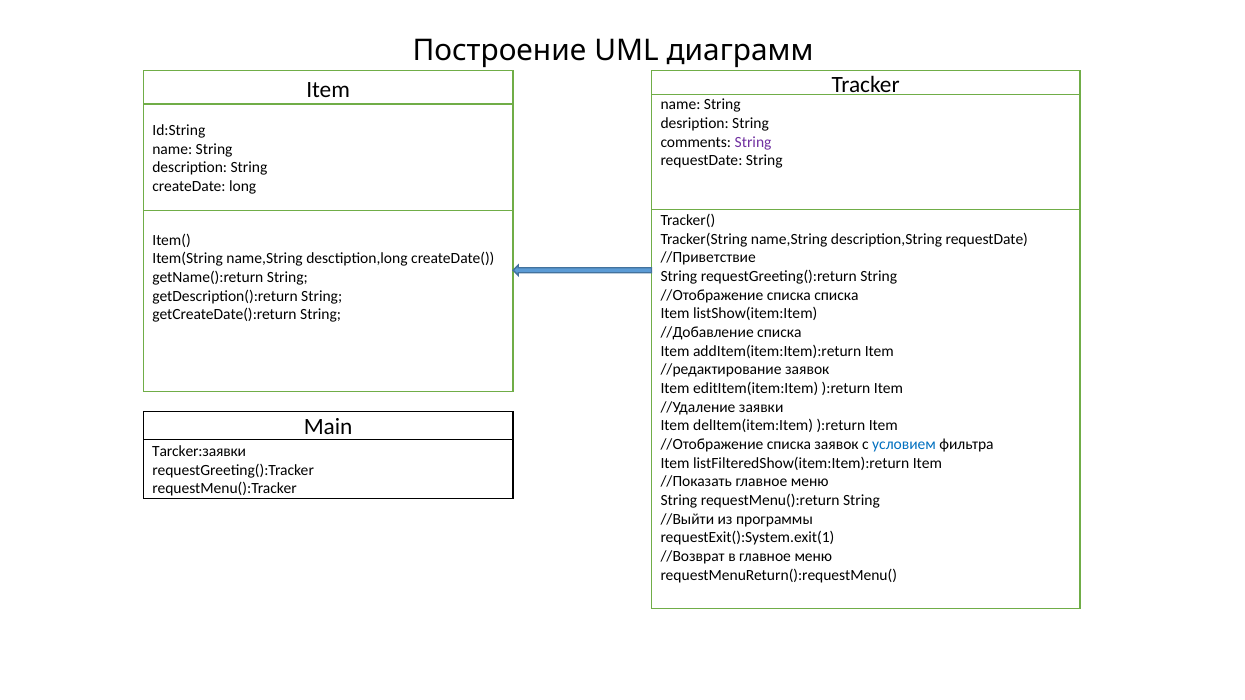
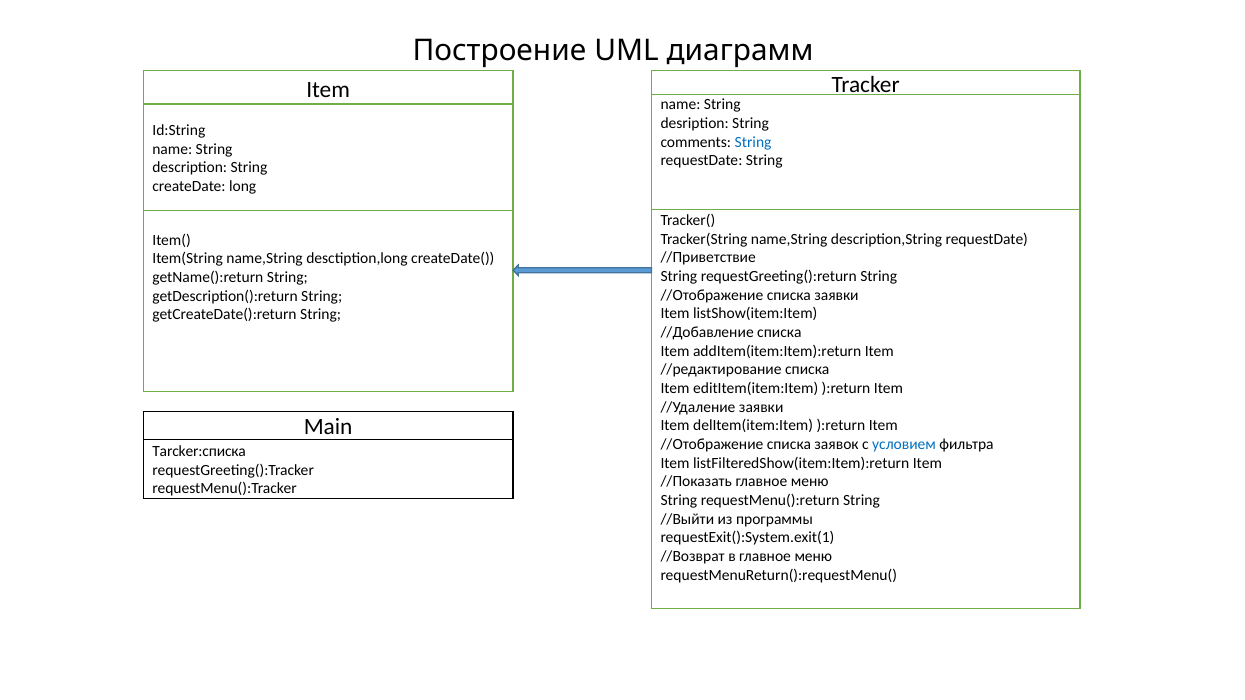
String at (753, 142) colour: purple -> blue
списка списка: списка -> заявки
//редактирование заявок: заявок -> списка
Tarcker:заявки: Tarcker:заявки -> Tarcker:списка
